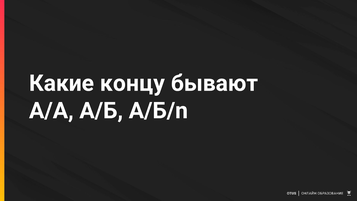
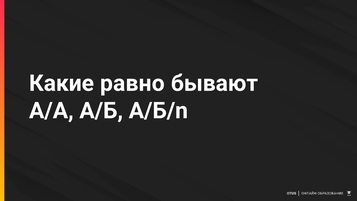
концу: концу -> равно
